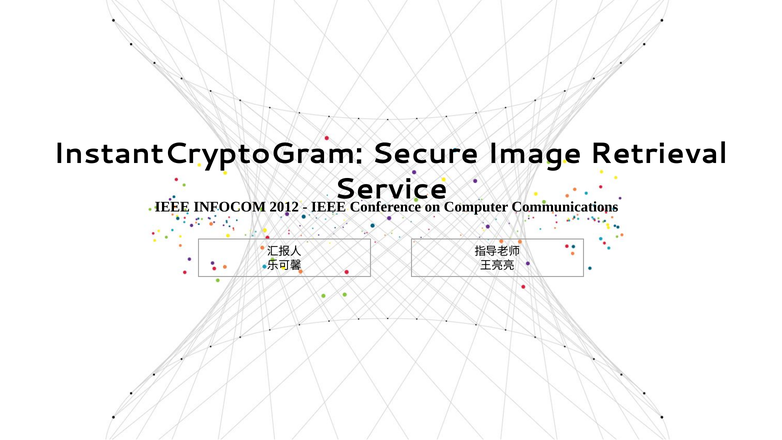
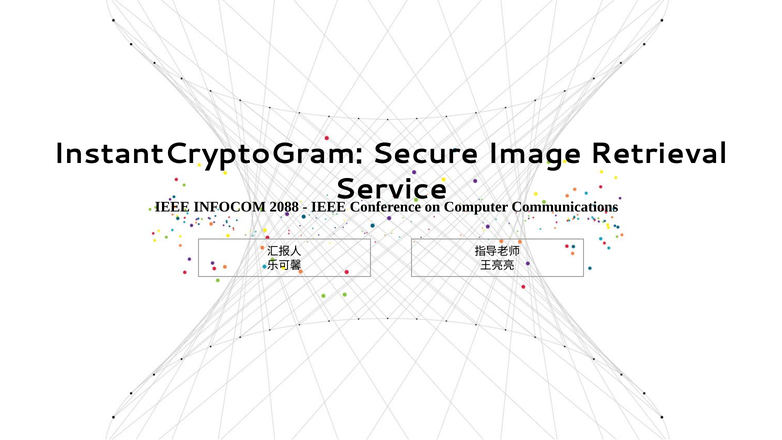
2012: 2012 -> 2088
